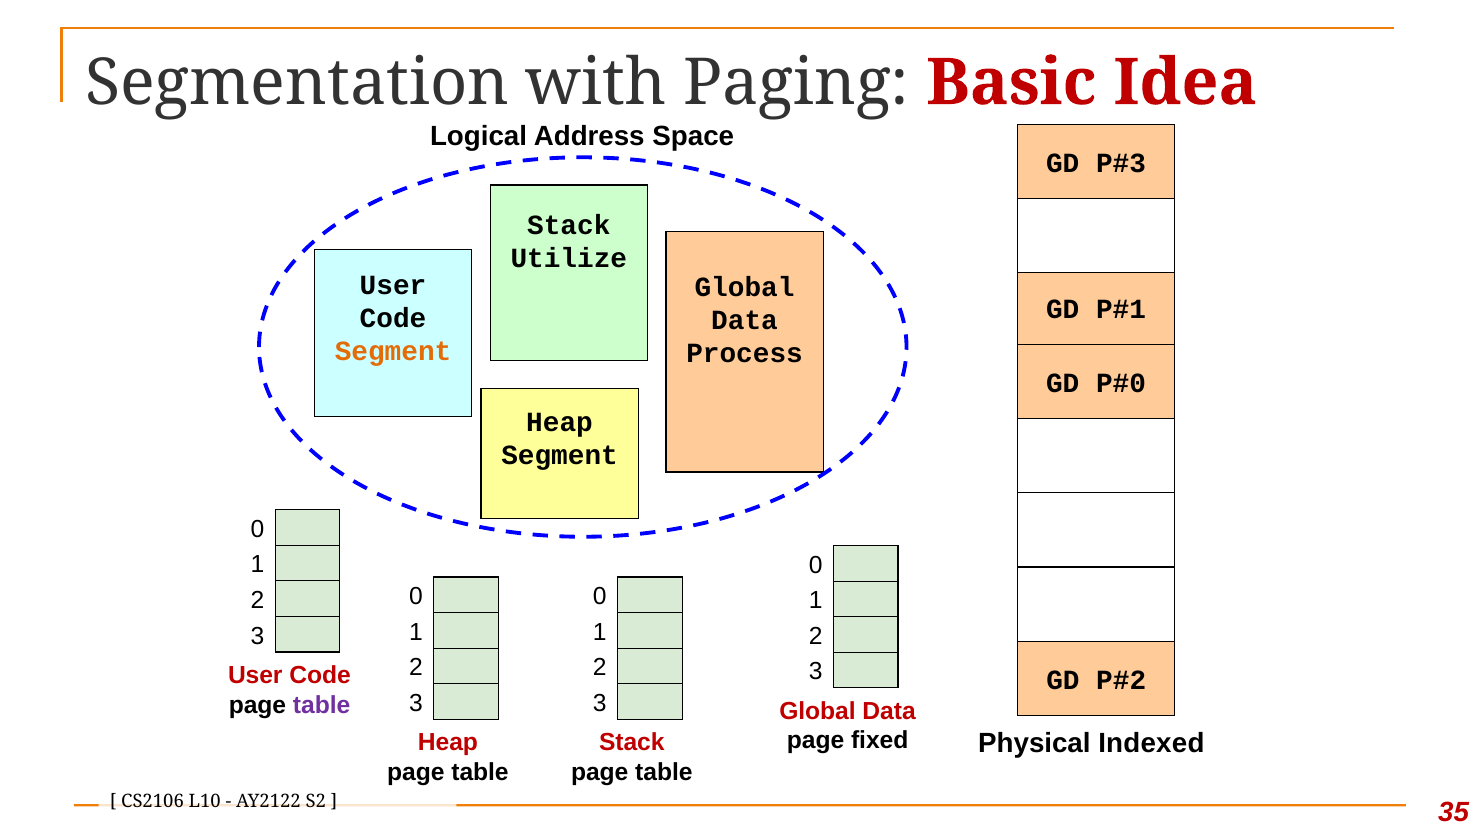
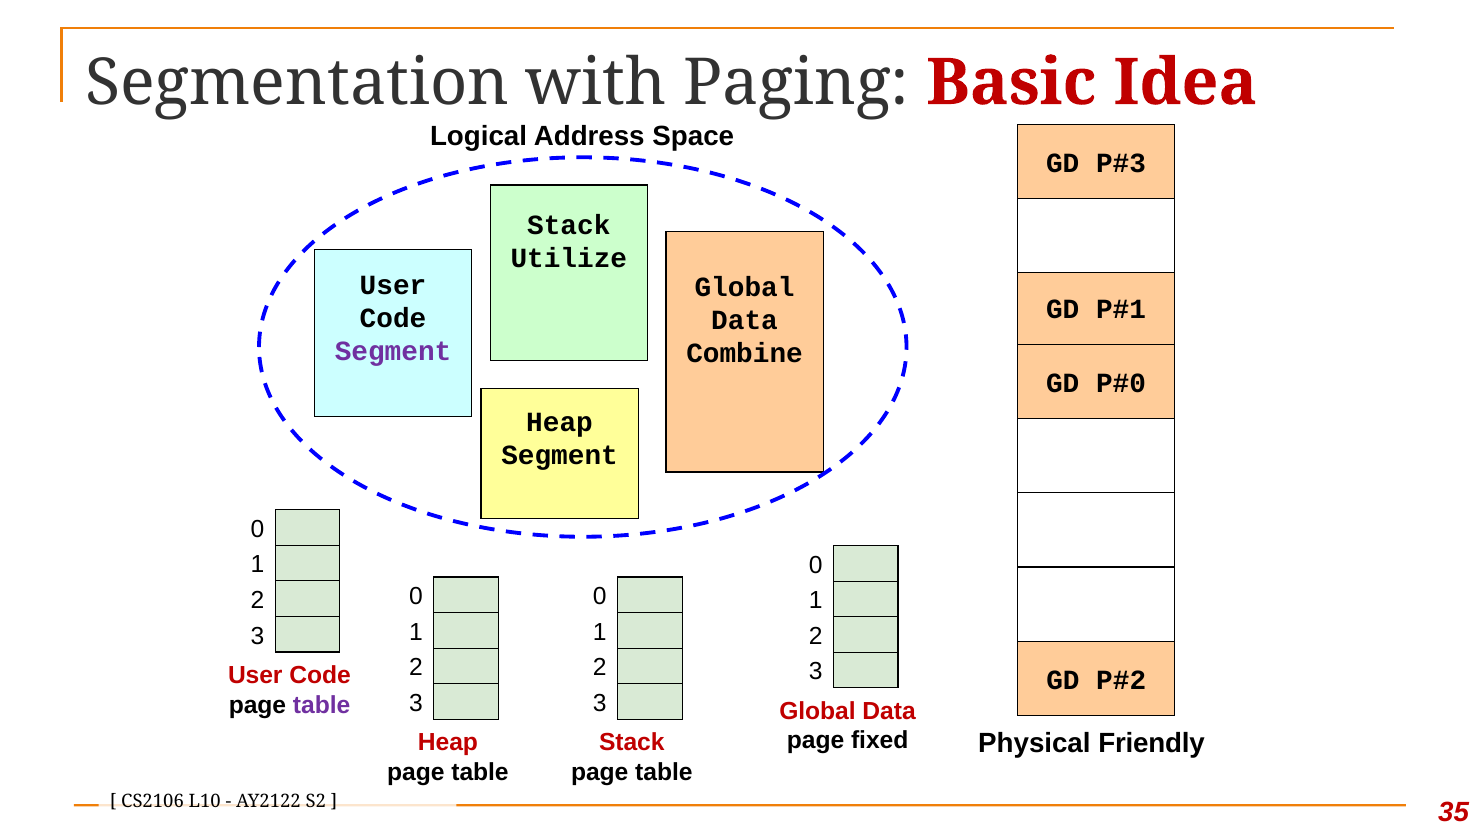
Segment at (393, 352) colour: orange -> purple
Process: Process -> Combine
Indexed: Indexed -> Friendly
